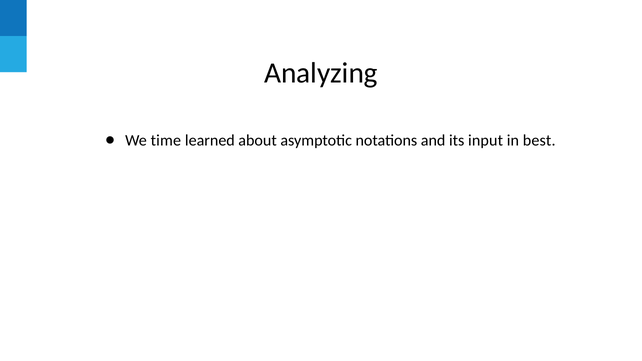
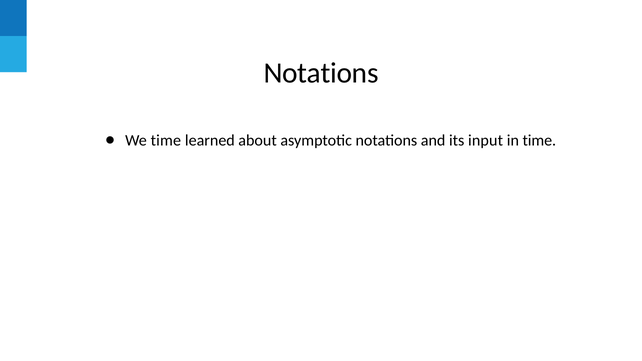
Analyzing at (321, 73): Analyzing -> Notations
in best: best -> time
